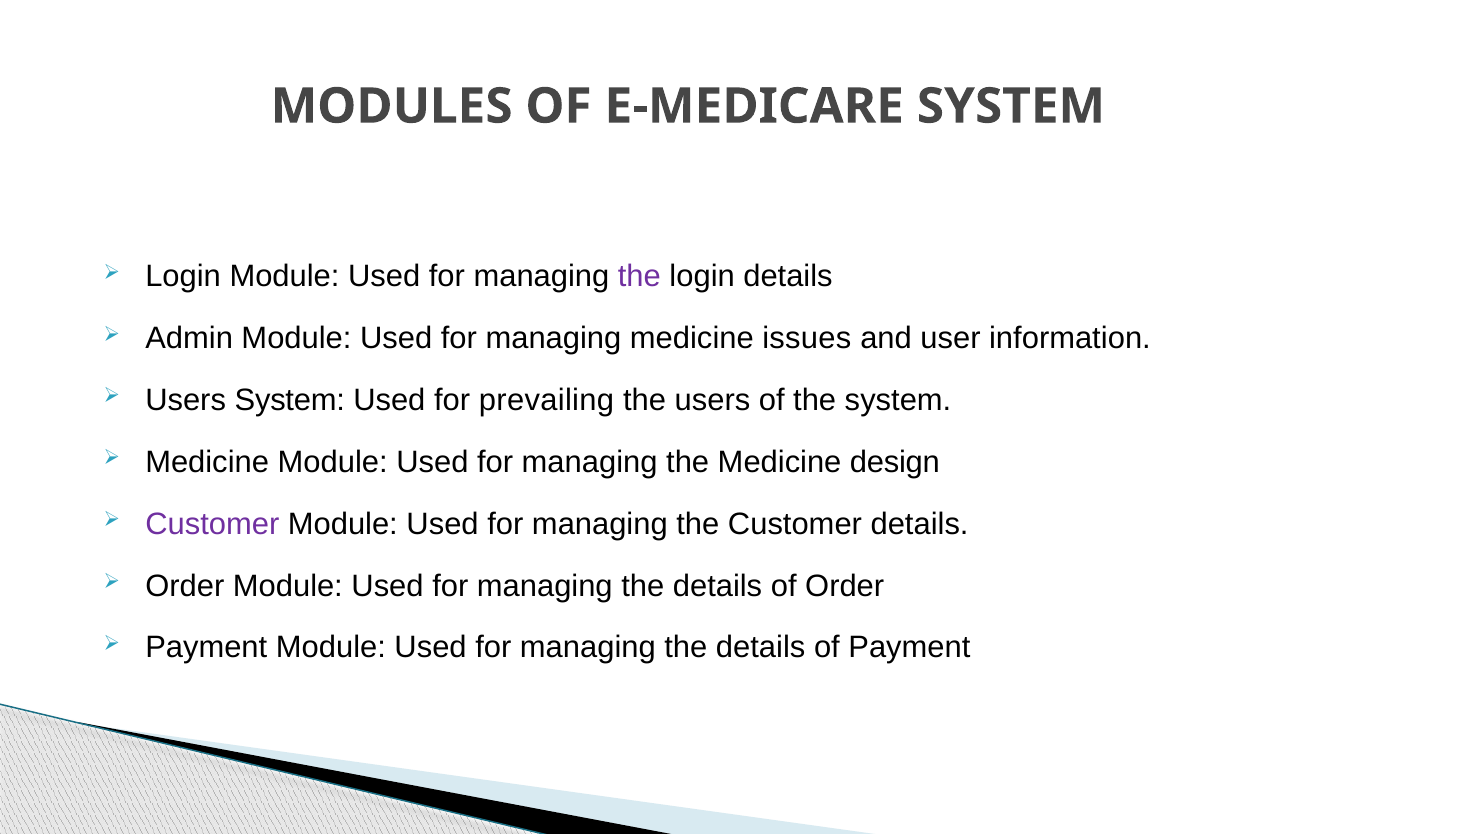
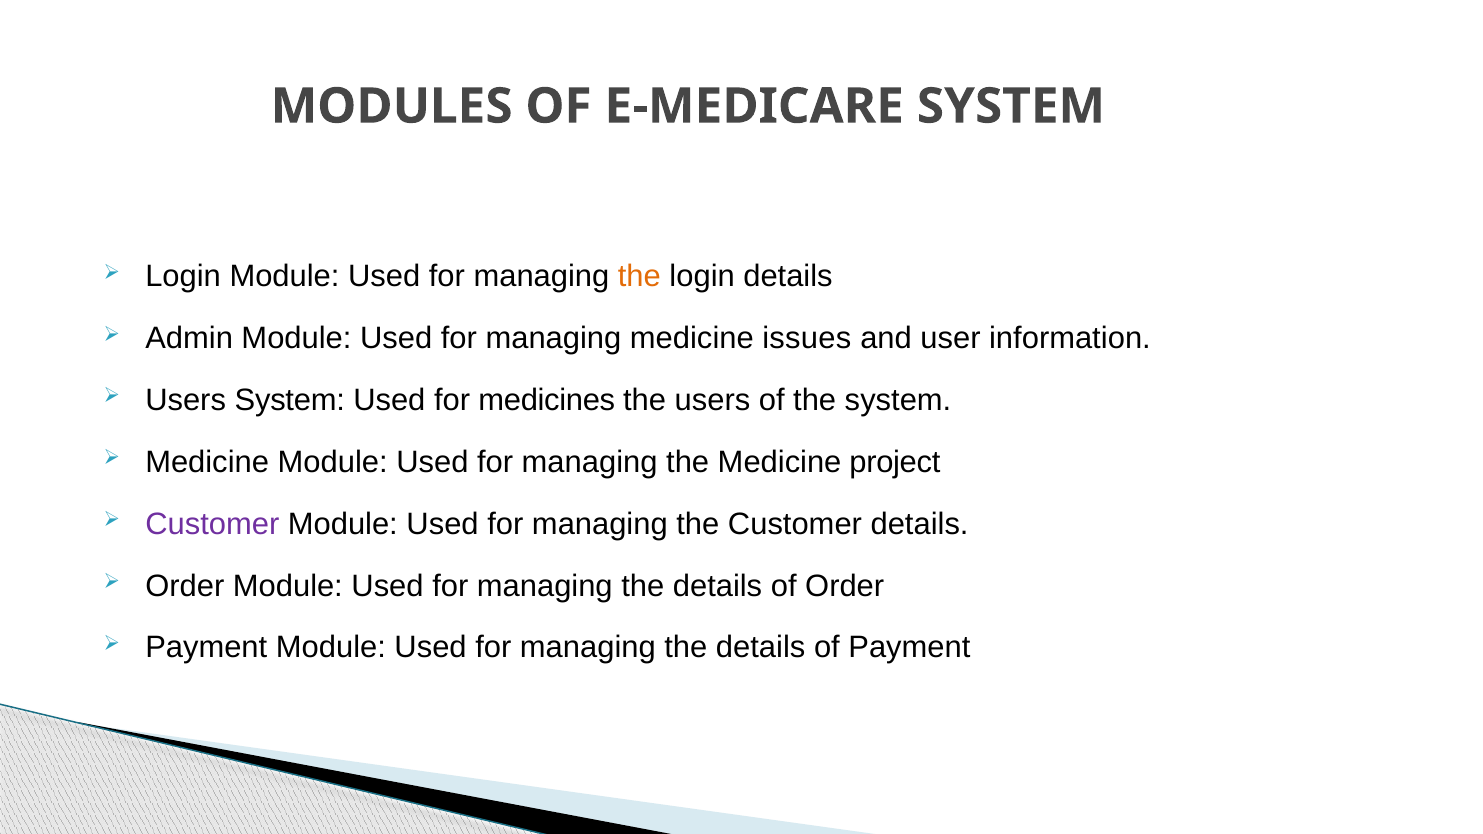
the at (639, 277) colour: purple -> orange
prevailing: prevailing -> medicines
design: design -> project
